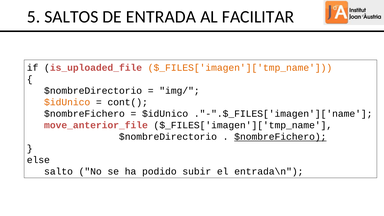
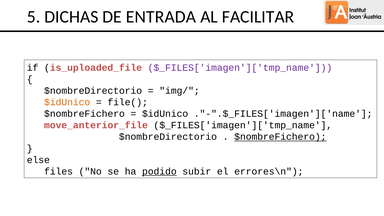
SALTOS: SALTOS -> DICHAS
$_FILES['imagen']['tmp_name at (240, 68) colour: orange -> purple
cont(: cont( -> file(
salto: salto -> files
podido underline: none -> present
entrada\n: entrada\n -> errores\n
